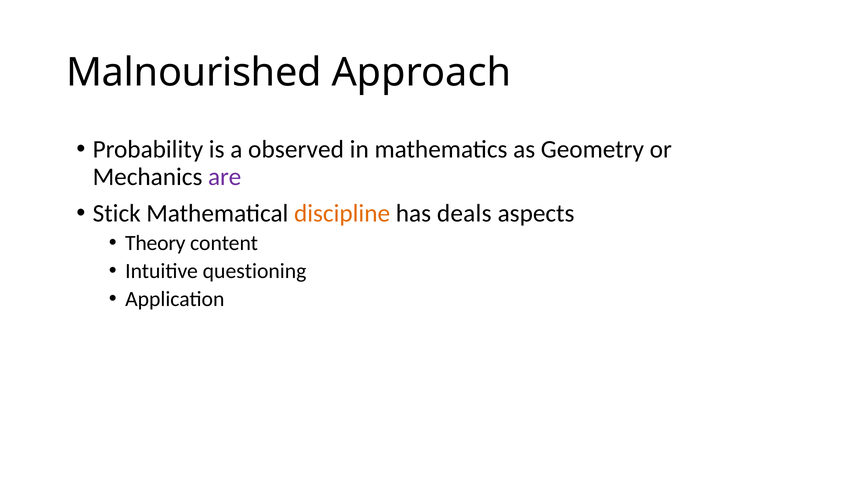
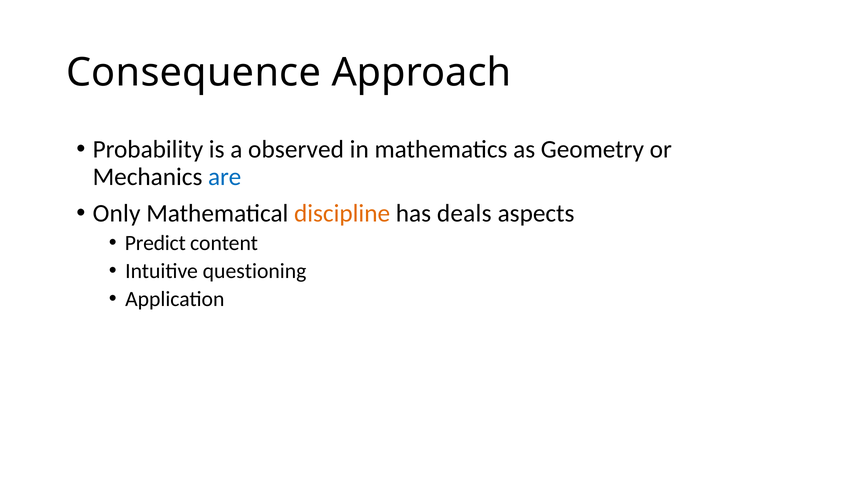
Malnourished: Malnourished -> Consequence
are colour: purple -> blue
Stick: Stick -> Only
Theory: Theory -> Predict
